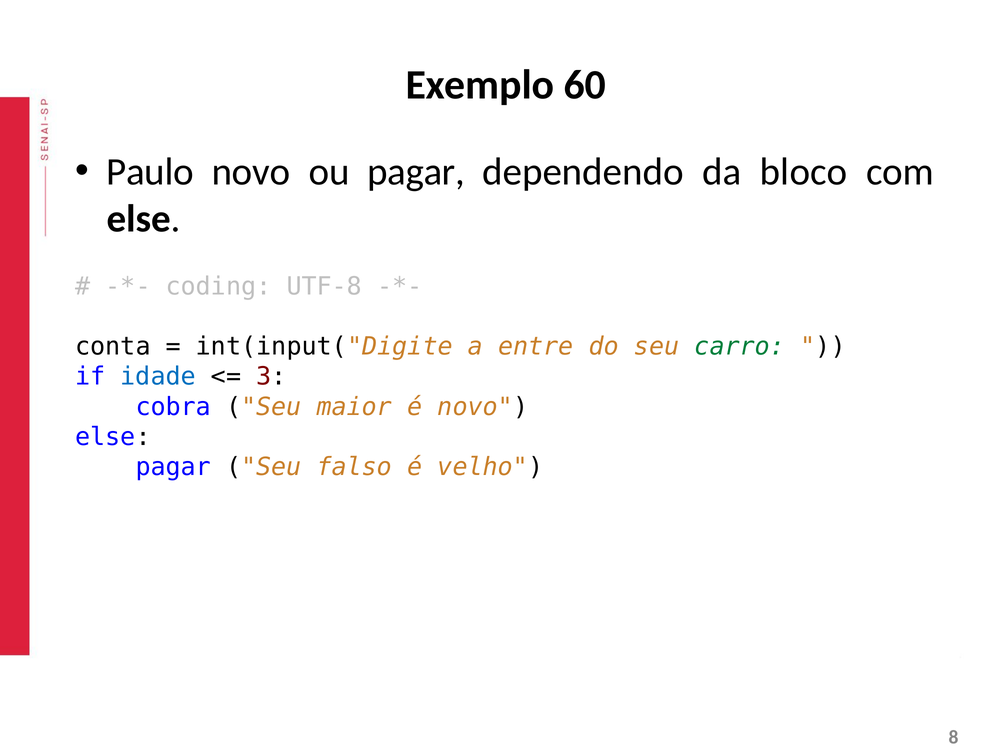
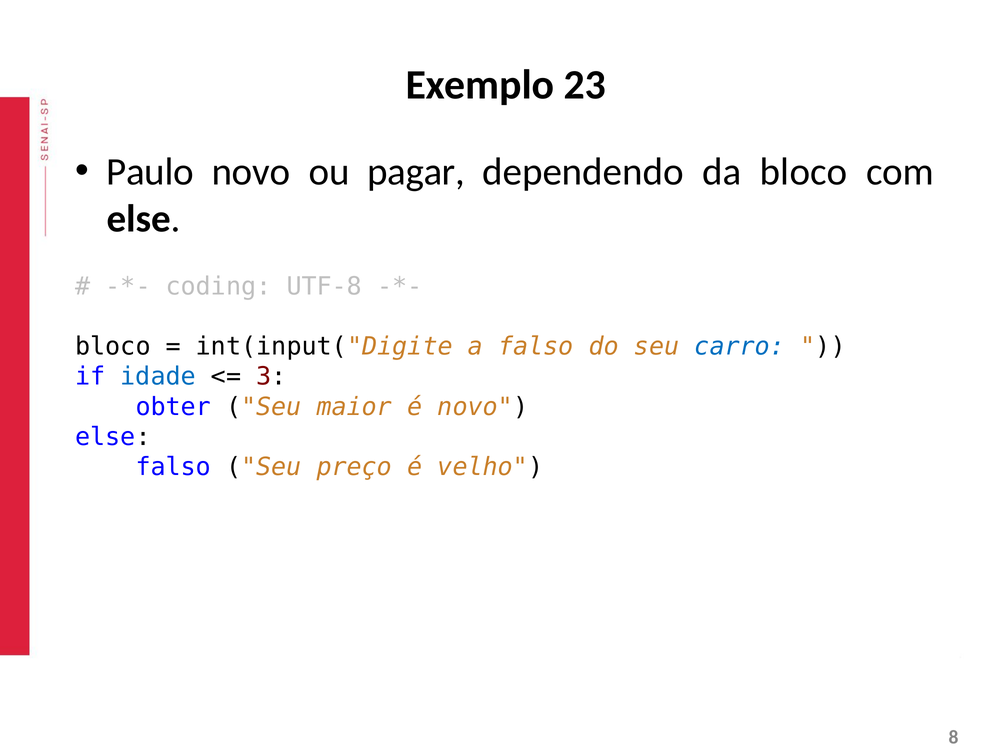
60: 60 -> 23
conta at (113, 347): conta -> bloco
a entre: entre -> falso
carro colour: green -> blue
cobra: cobra -> obter
pagar at (173, 467): pagar -> falso
falso: falso -> preço
